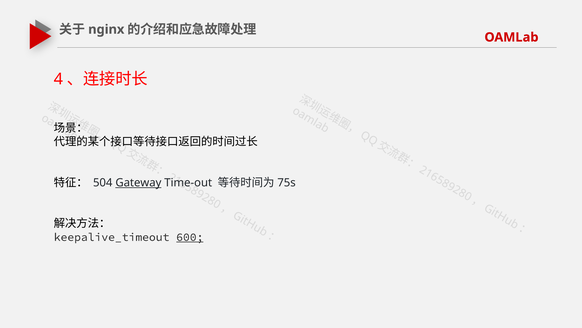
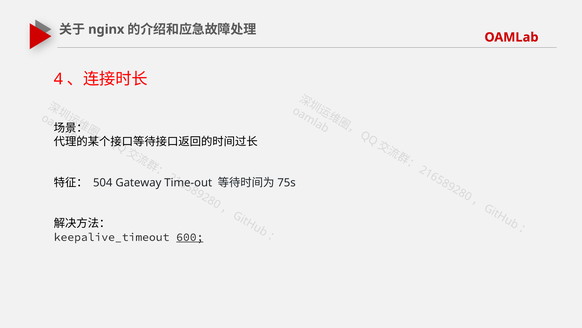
Gateway underline: present -> none
